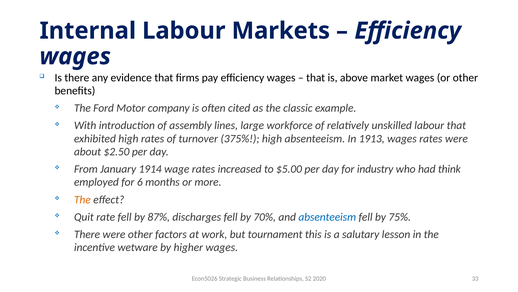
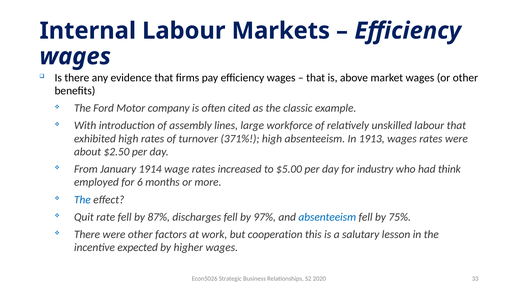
375%: 375% -> 371%
The at (82, 199) colour: orange -> blue
70%: 70% -> 97%
tournament: tournament -> cooperation
wetware: wetware -> expected
